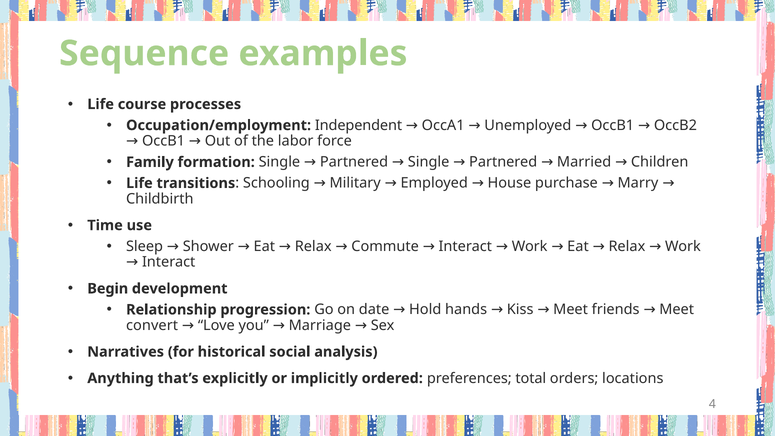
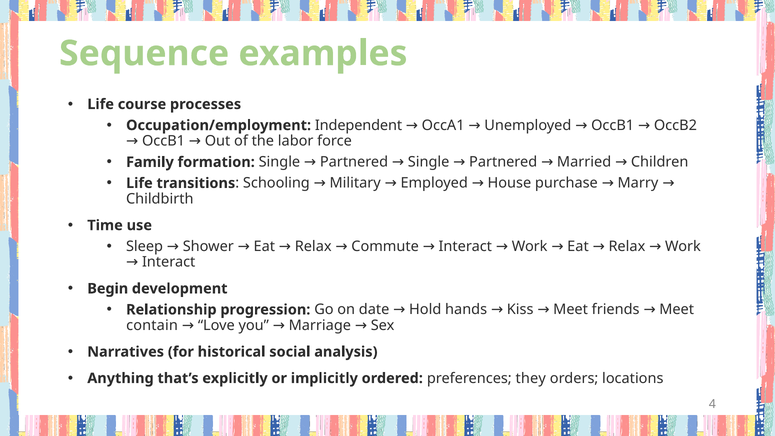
convert: convert -> contain
total: total -> they
